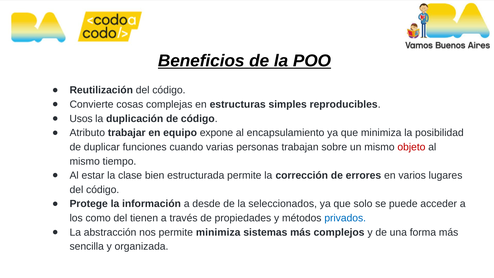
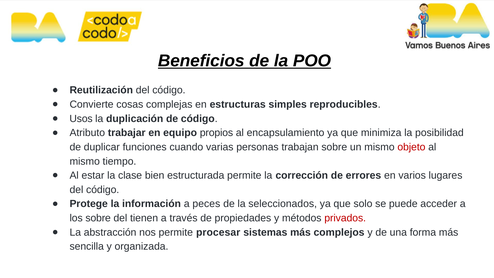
expone: expone -> propios
desde: desde -> peces
los como: como -> sobre
privados colour: blue -> red
permite minimiza: minimiza -> procesar
